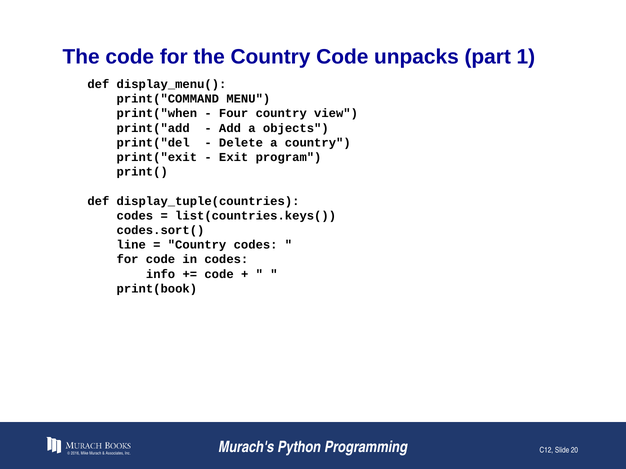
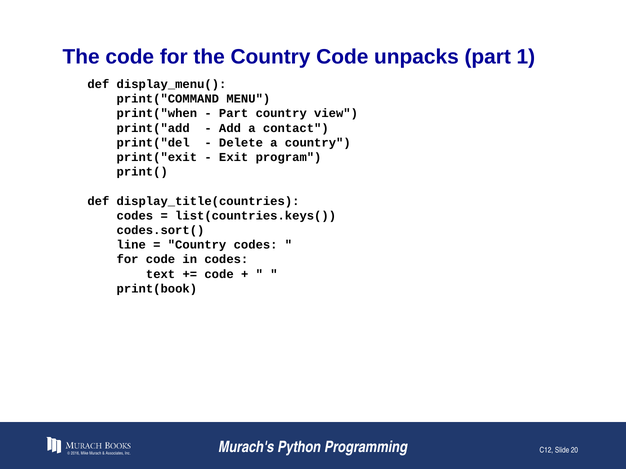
Four at (234, 114): Four -> Part
objects: objects -> contact
display_tuple(countries: display_tuple(countries -> display_title(countries
info: info -> text
